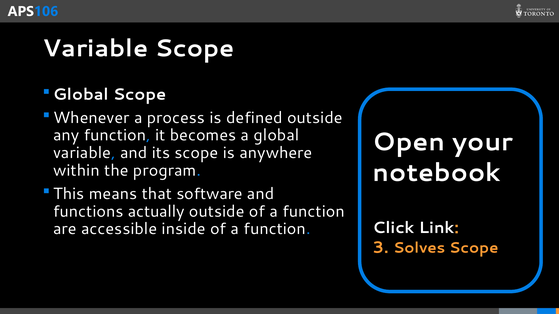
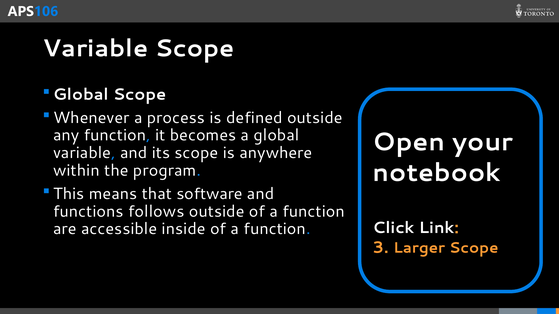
actually: actually -> follows
Solves: Solves -> Larger
